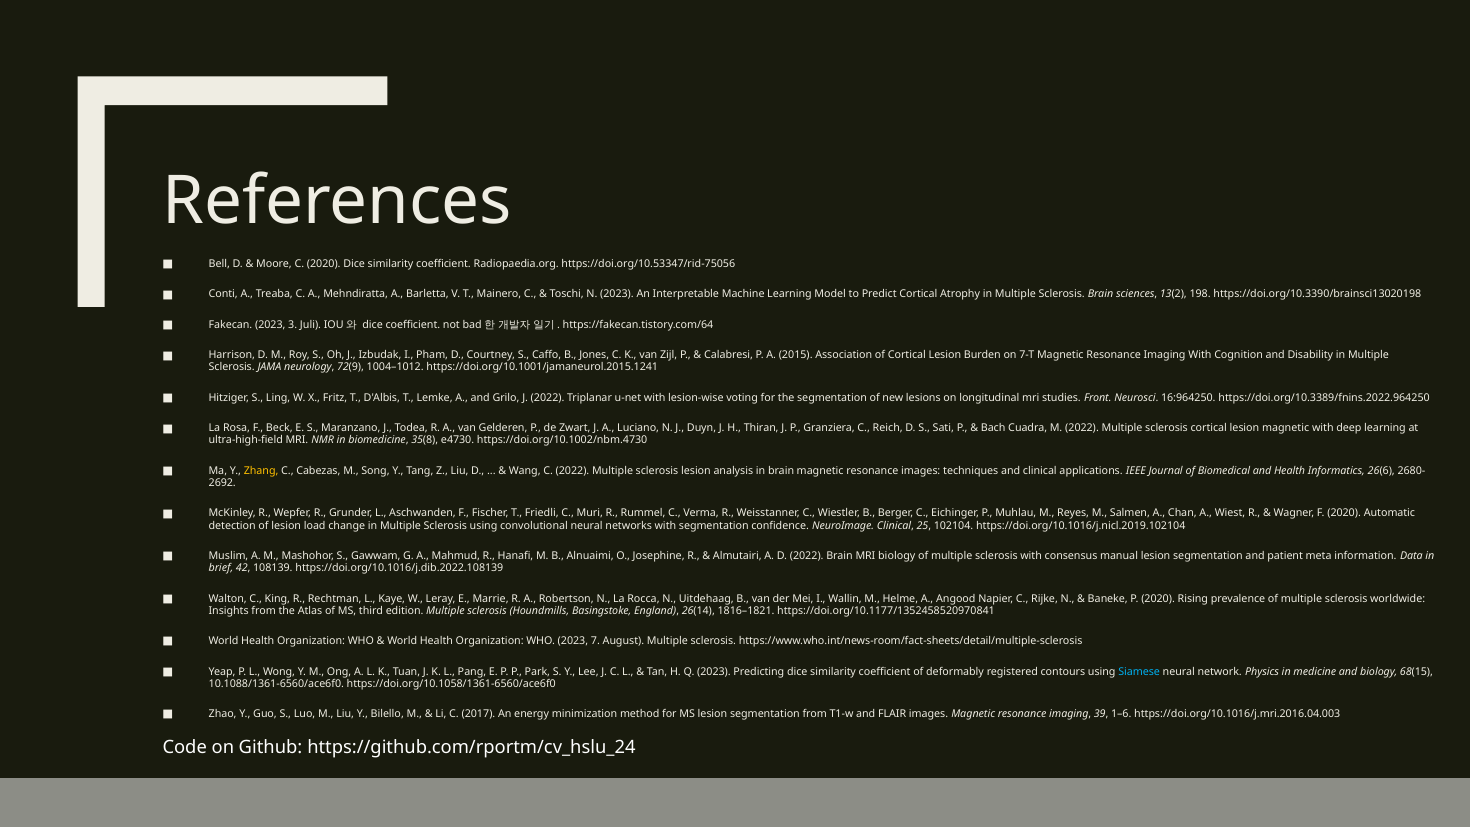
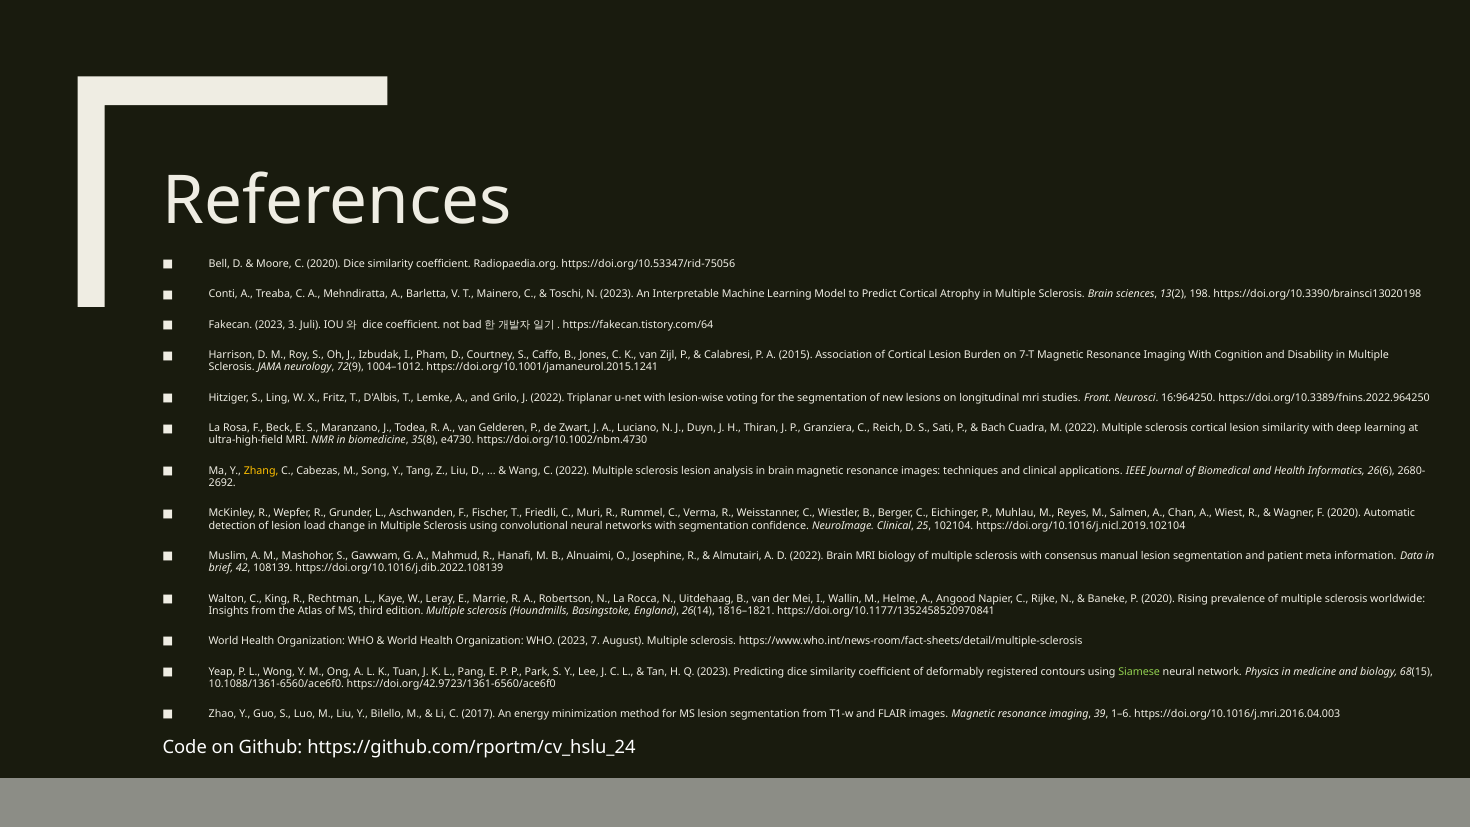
lesion magnetic: magnetic -> similarity
Siamese colour: light blue -> light green
https://doi.org/10.1058/1361-6560/ace6f0: https://doi.org/10.1058/1361-6560/ace6f0 -> https://doi.org/42.9723/1361-6560/ace6f0
